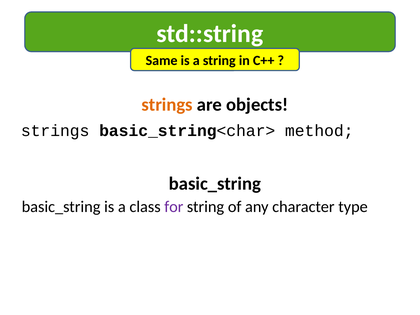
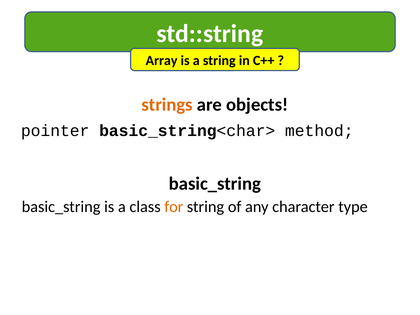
Same: Same -> Array
strings at (55, 131): strings -> pointer
for colour: purple -> orange
